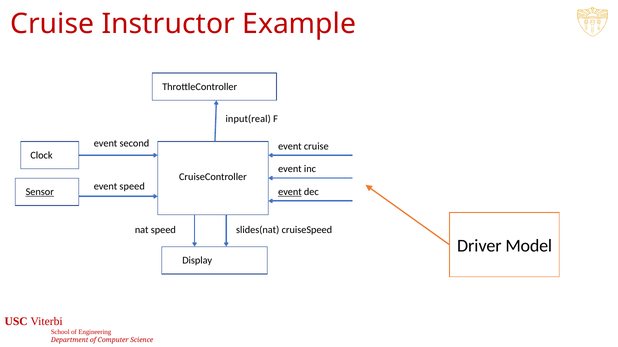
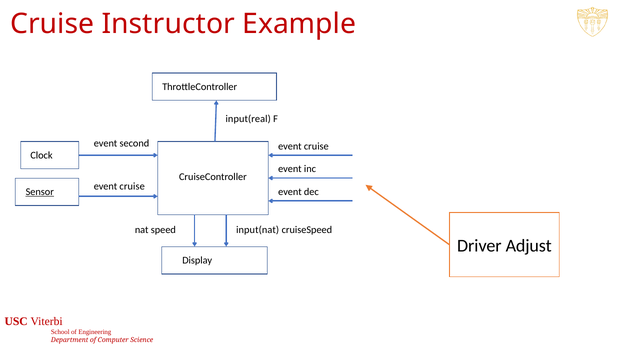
speed at (132, 187): speed -> cruise
event at (290, 192) underline: present -> none
slides(nat: slides(nat -> input(nat
Model: Model -> Adjust
